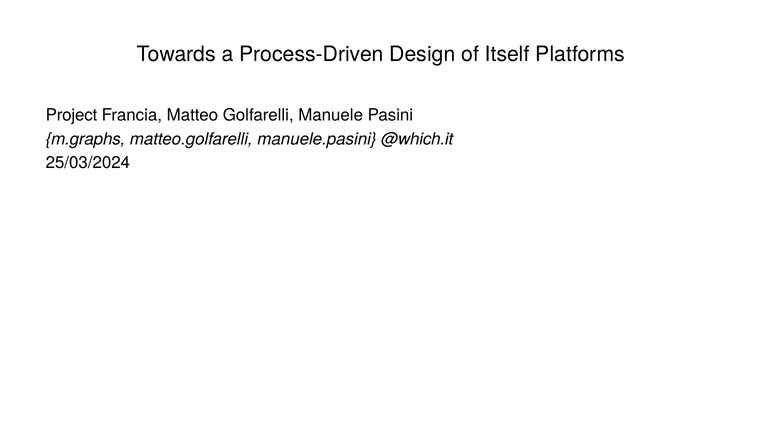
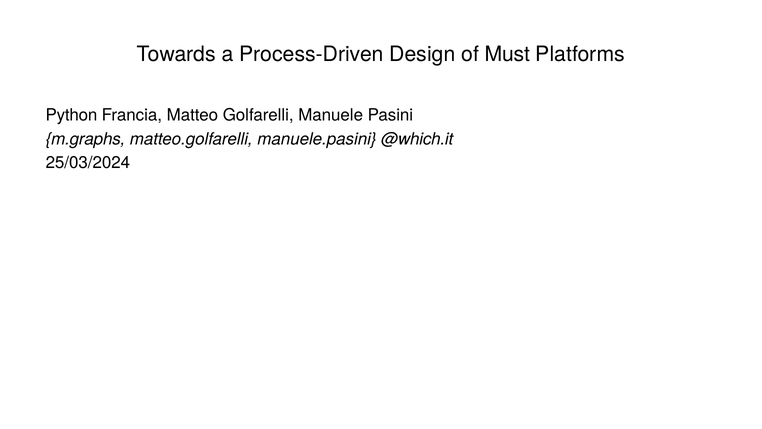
Itself: Itself -> Must
Project: Project -> Python
